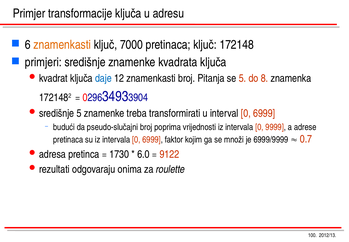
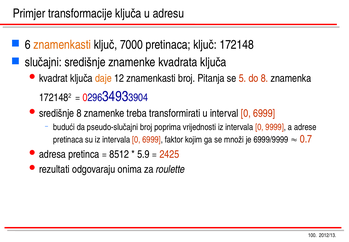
primjeri: primjeri -> slučajni
daje colour: blue -> orange
5 at (79, 113): 5 -> 8
1730: 1730 -> 8512
6.0: 6.0 -> 5.9
9122: 9122 -> 2425
